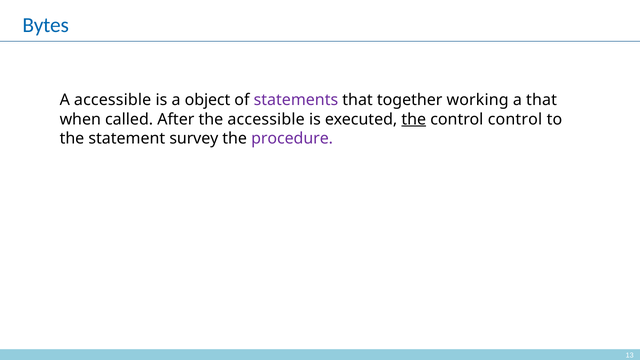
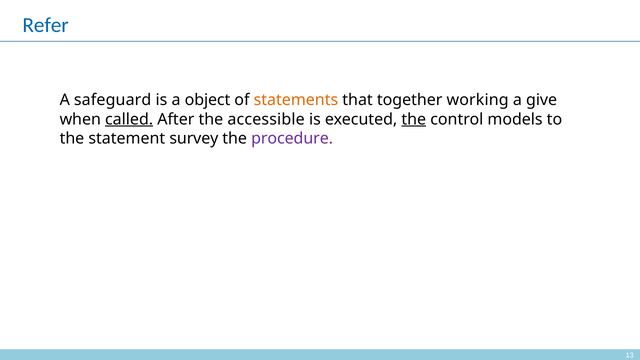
Bytes: Bytes -> Refer
A accessible: accessible -> safeguard
statements colour: purple -> orange
a that: that -> give
called underline: none -> present
control control: control -> models
